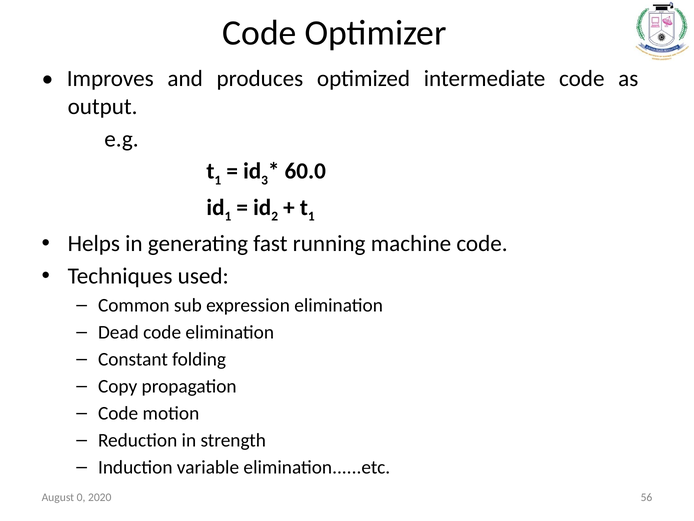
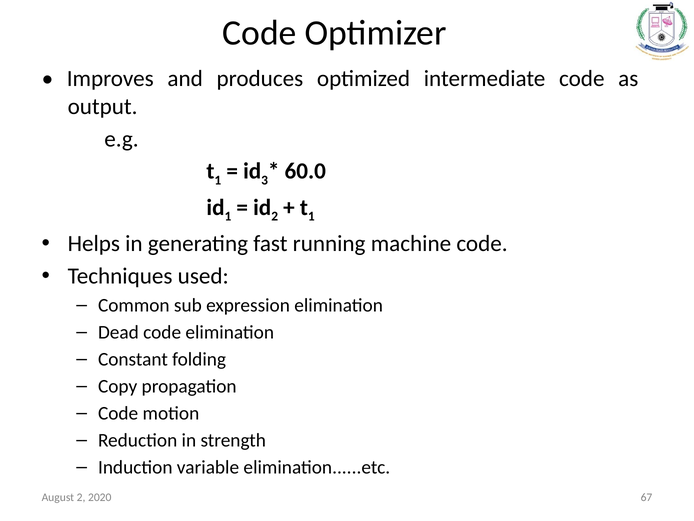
August 0: 0 -> 2
56: 56 -> 67
